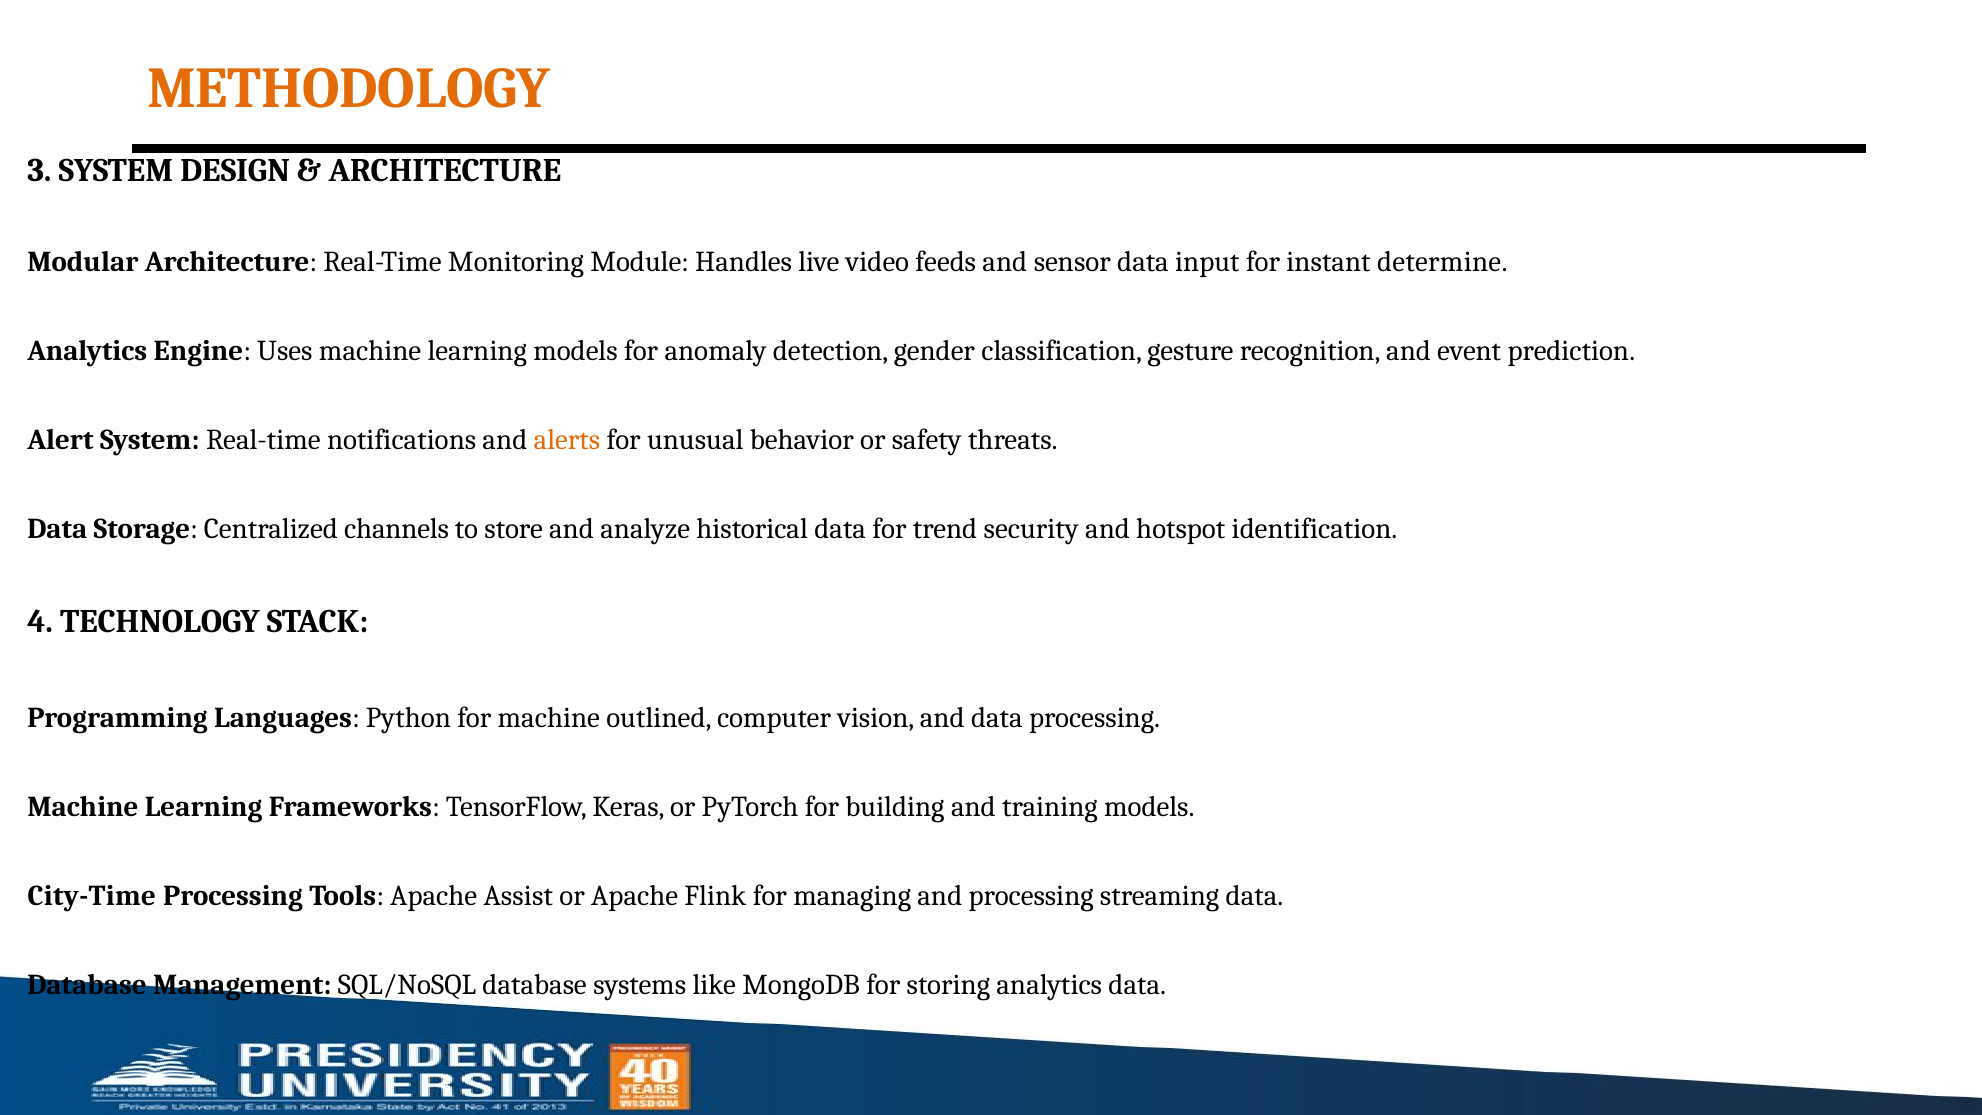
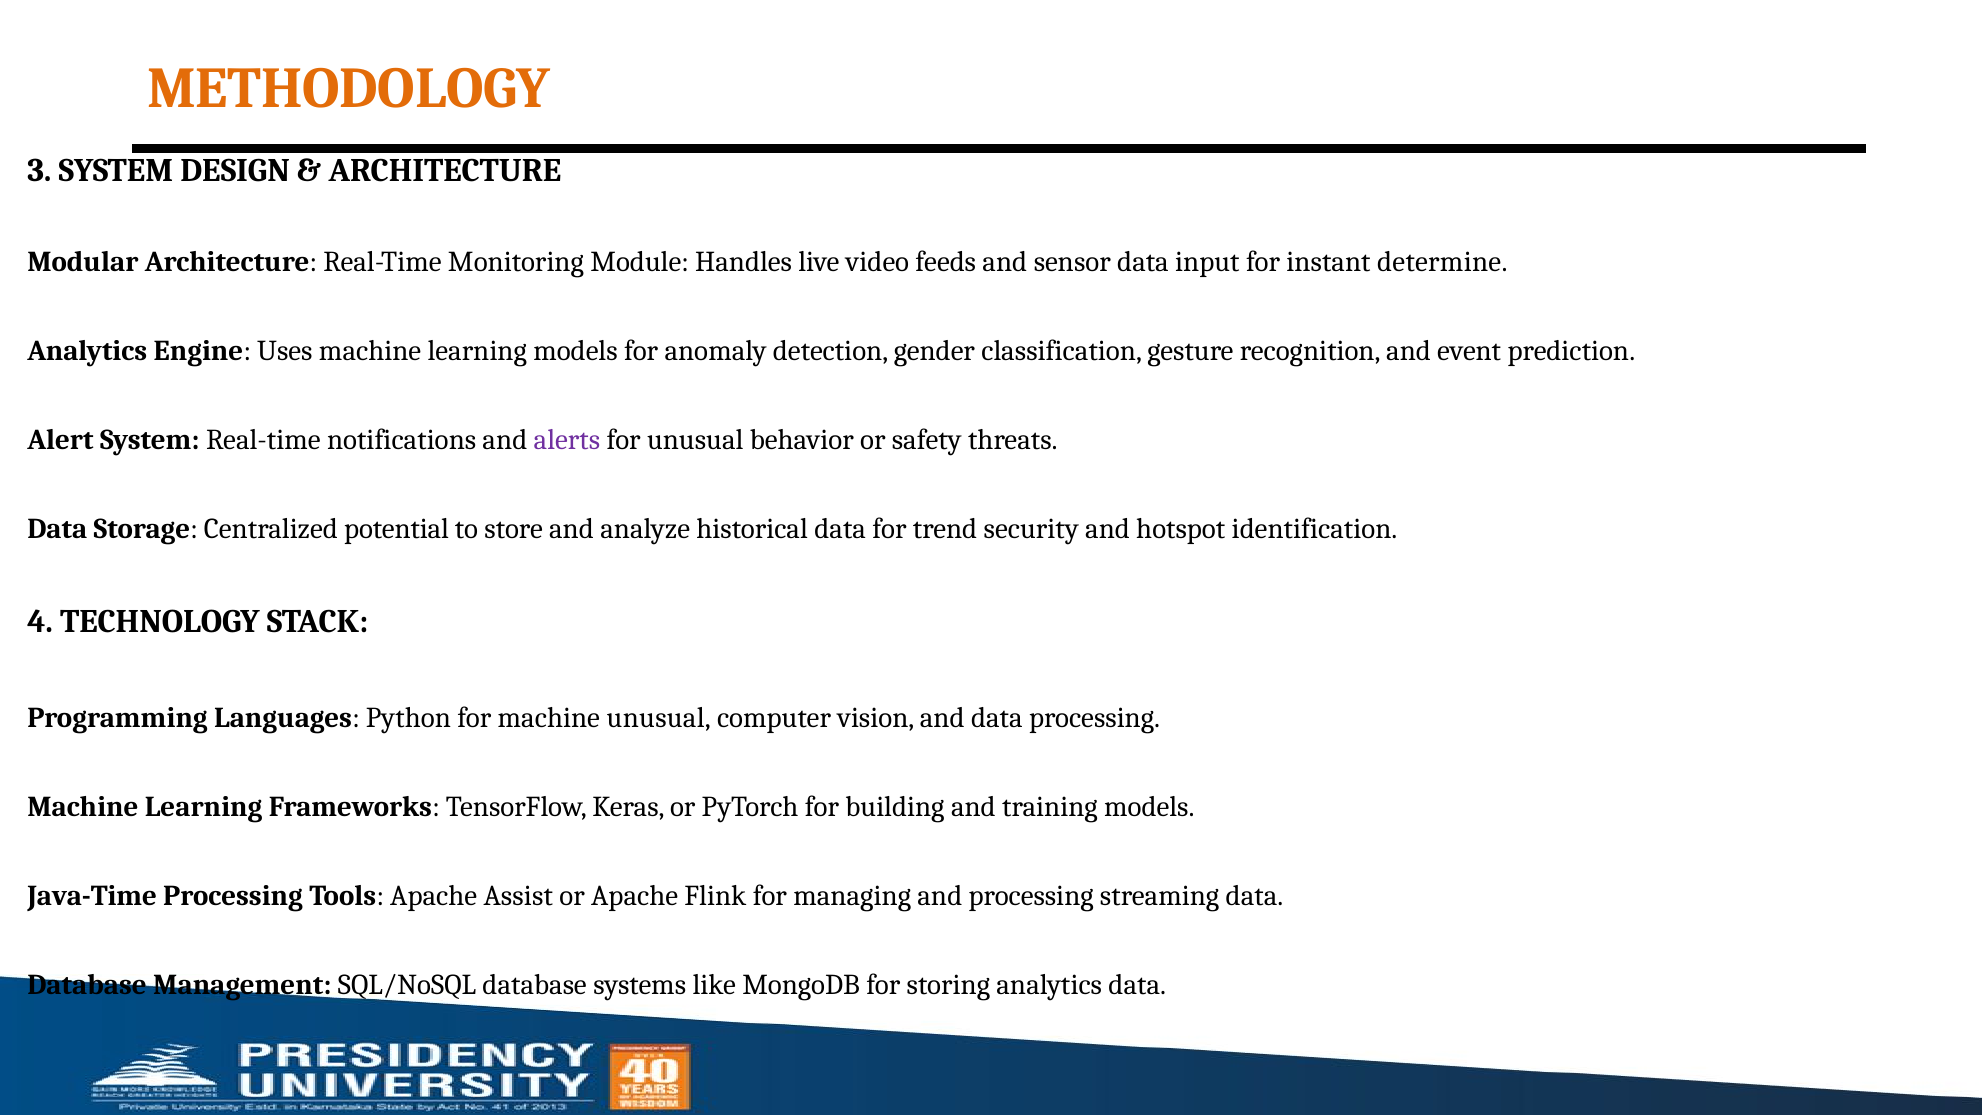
alerts colour: orange -> purple
channels: channels -> potential
machine outlined: outlined -> unusual
City-Time: City-Time -> Java-Time
